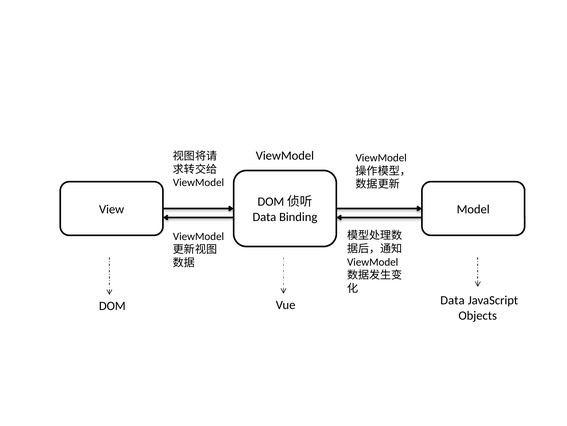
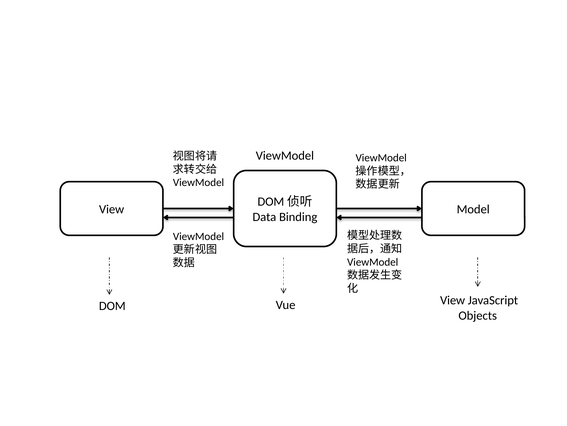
Vue Data: Data -> View
